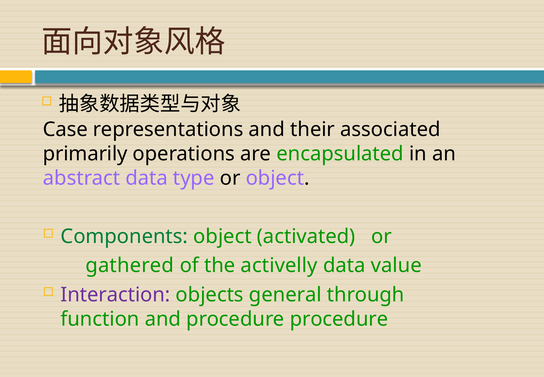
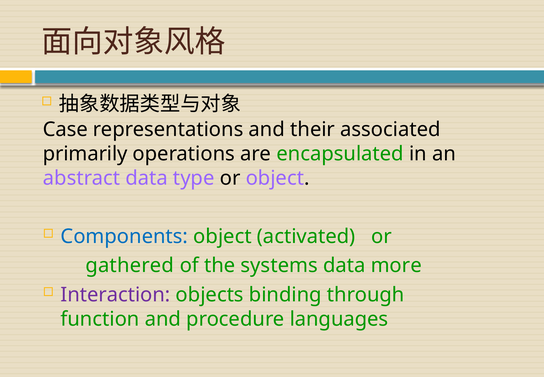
Components colour: green -> blue
activelly: activelly -> systems
value: value -> more
general: general -> binding
procedure procedure: procedure -> languages
